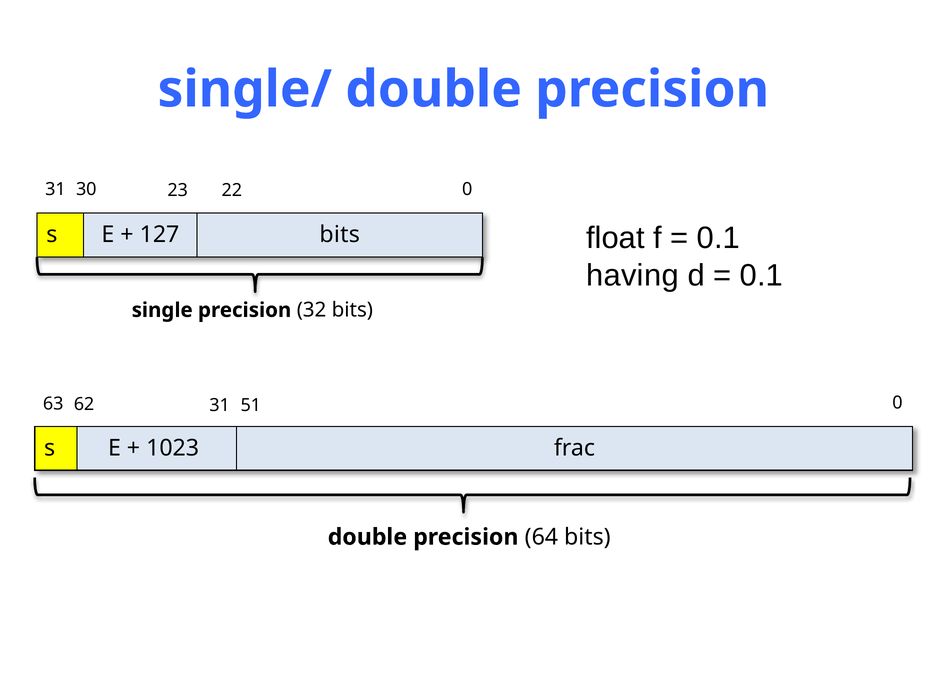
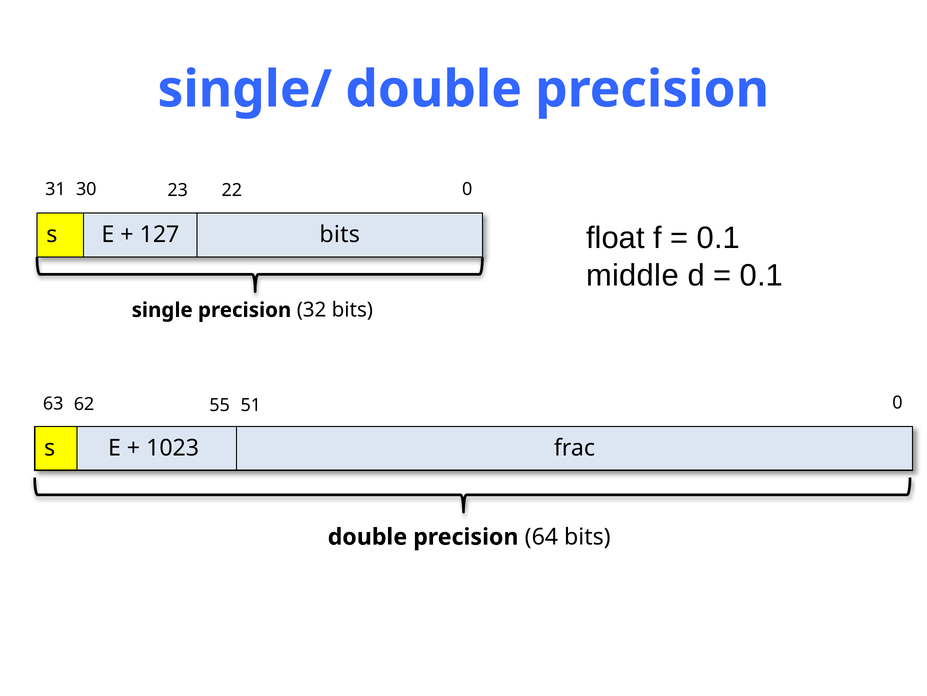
having: having -> middle
62 31: 31 -> 55
